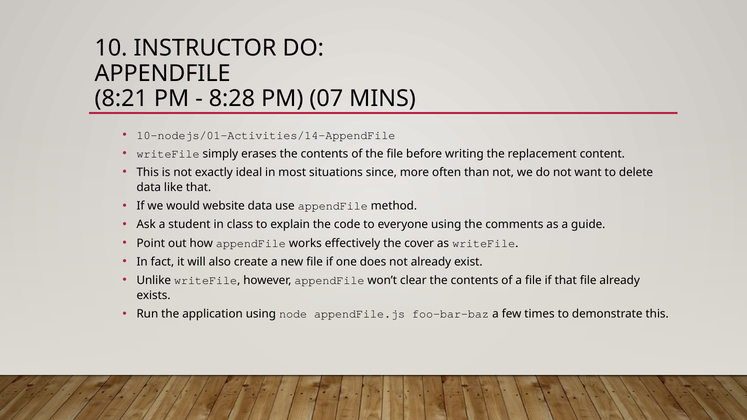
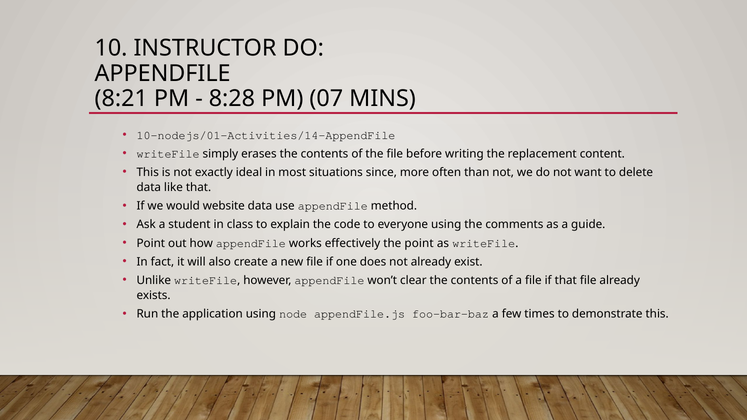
the cover: cover -> point
